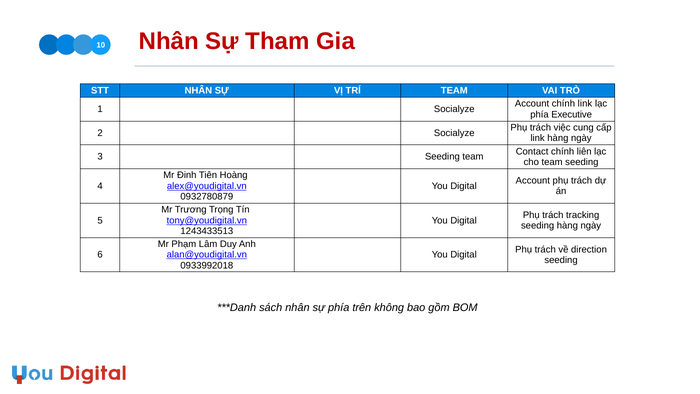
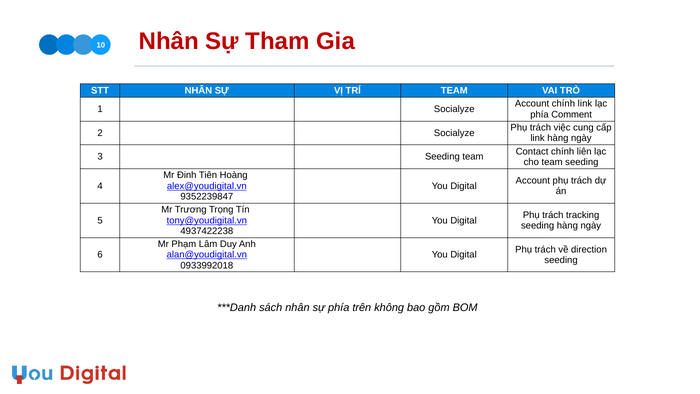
Executive: Executive -> Comment
0932780879: 0932780879 -> 9352239847
1243433513: 1243433513 -> 4937422238
